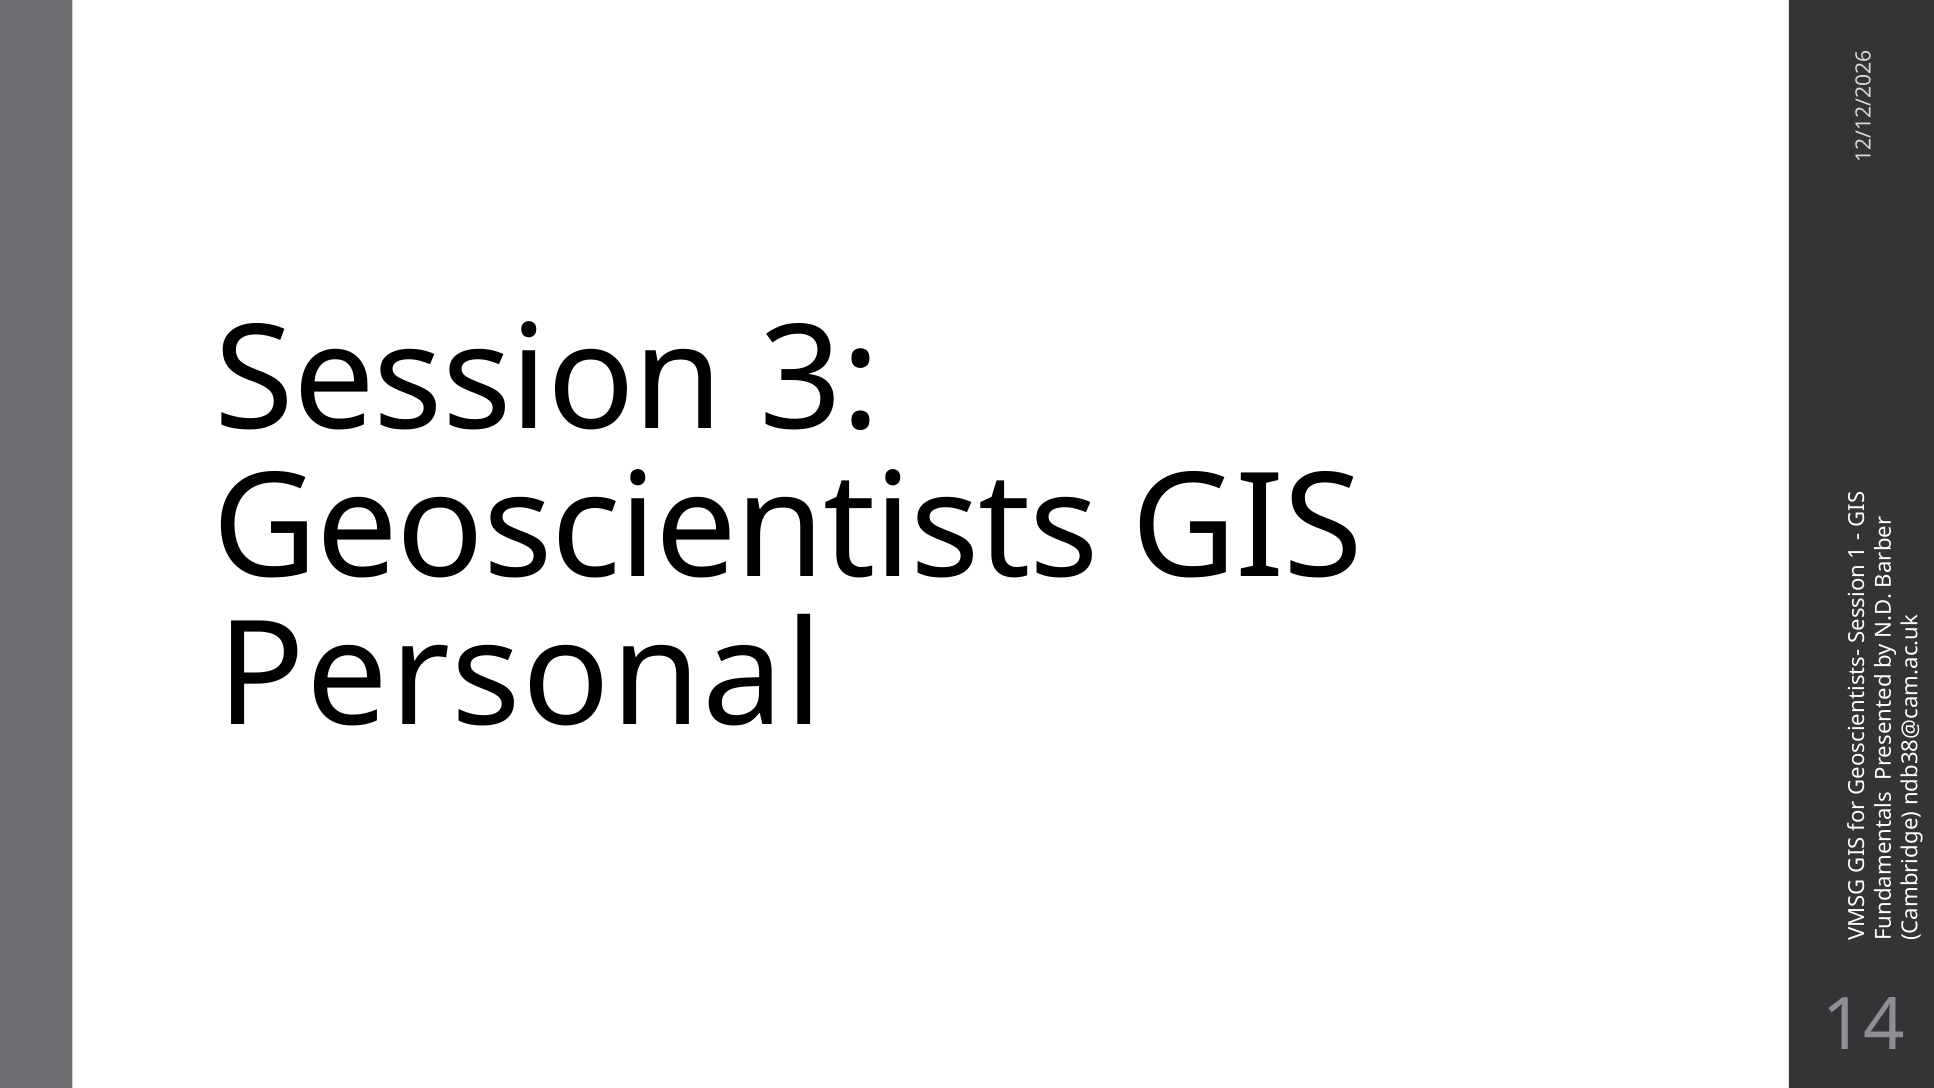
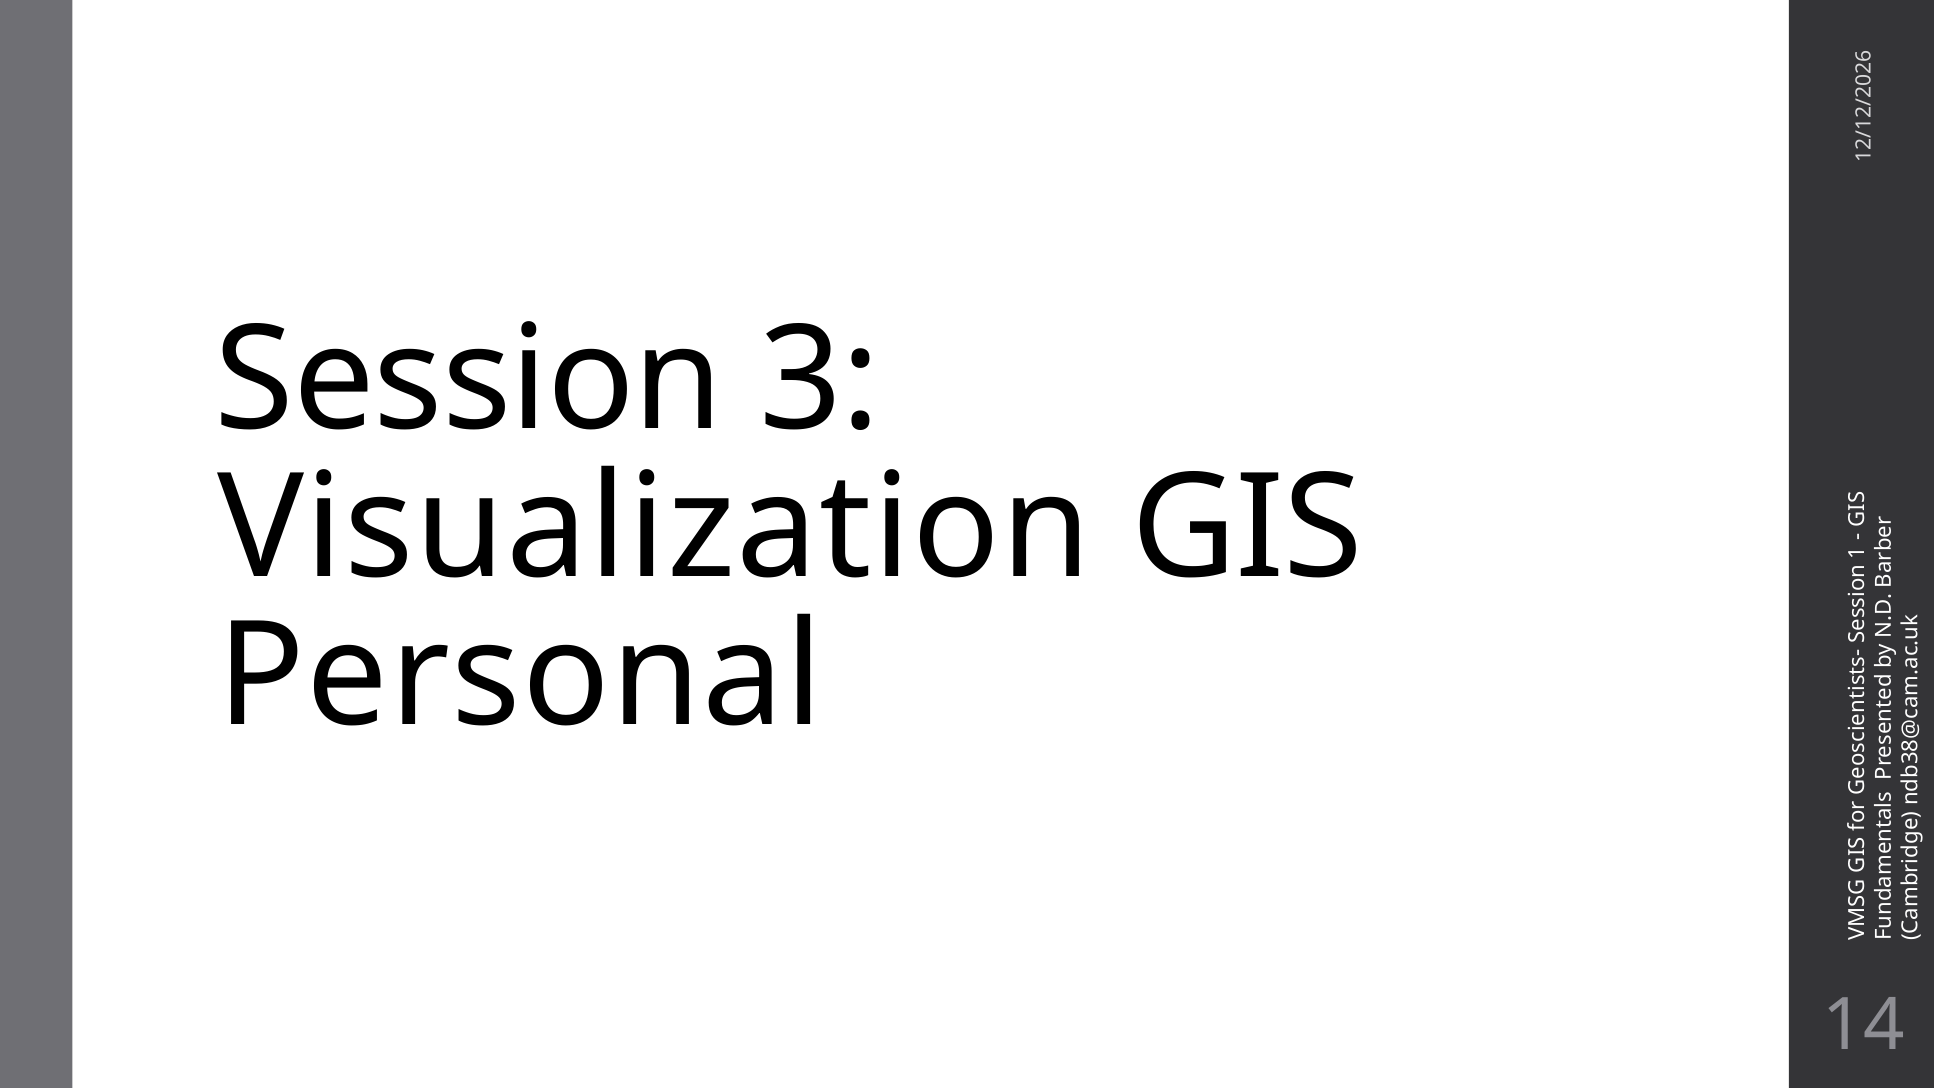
Geoscientists: Geoscientists -> Visualization
